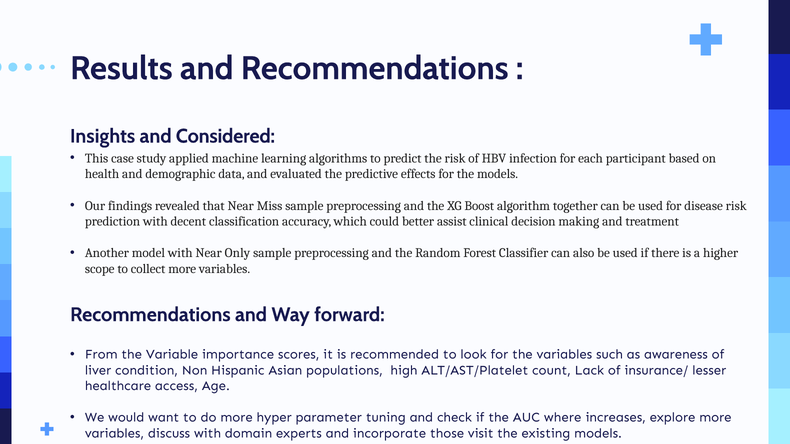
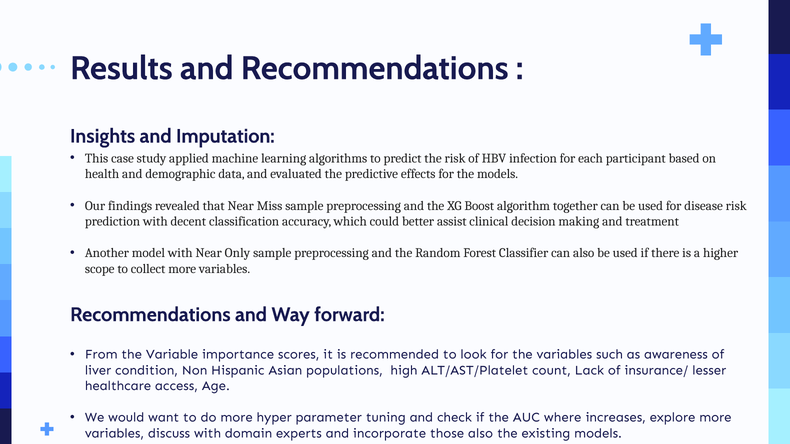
Considered: Considered -> Imputation
those visit: visit -> also
